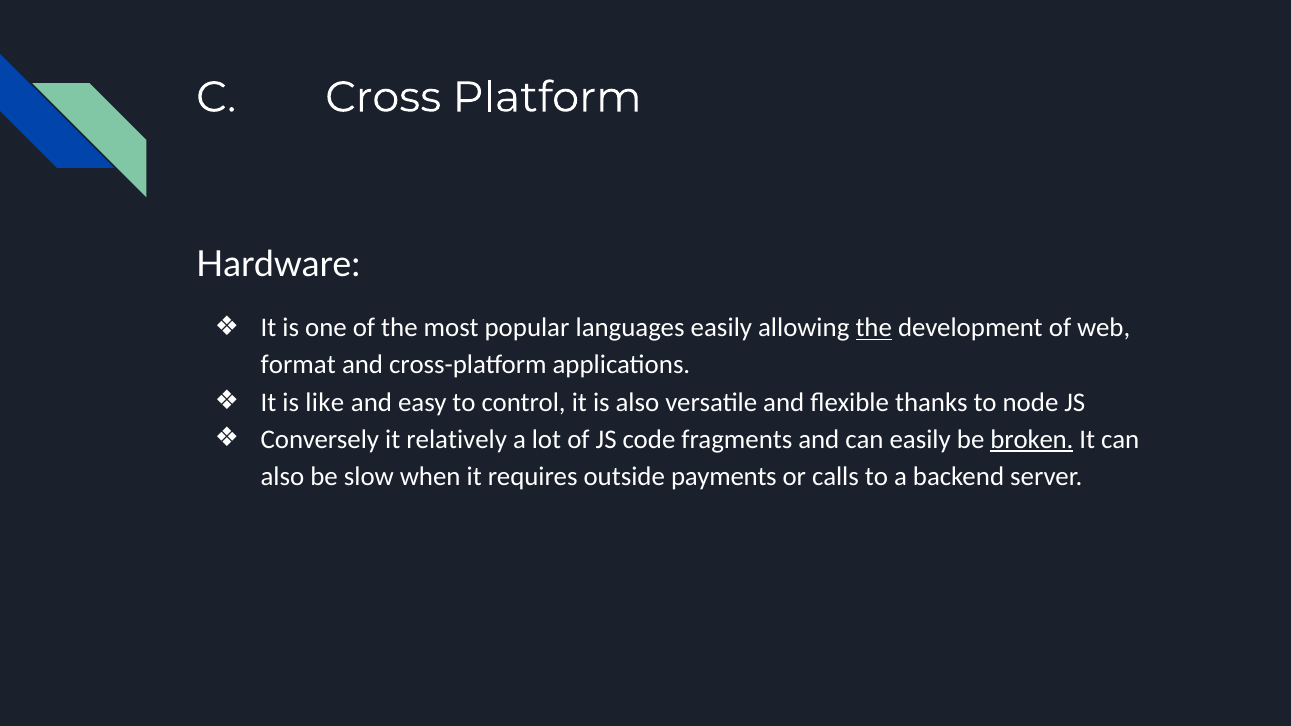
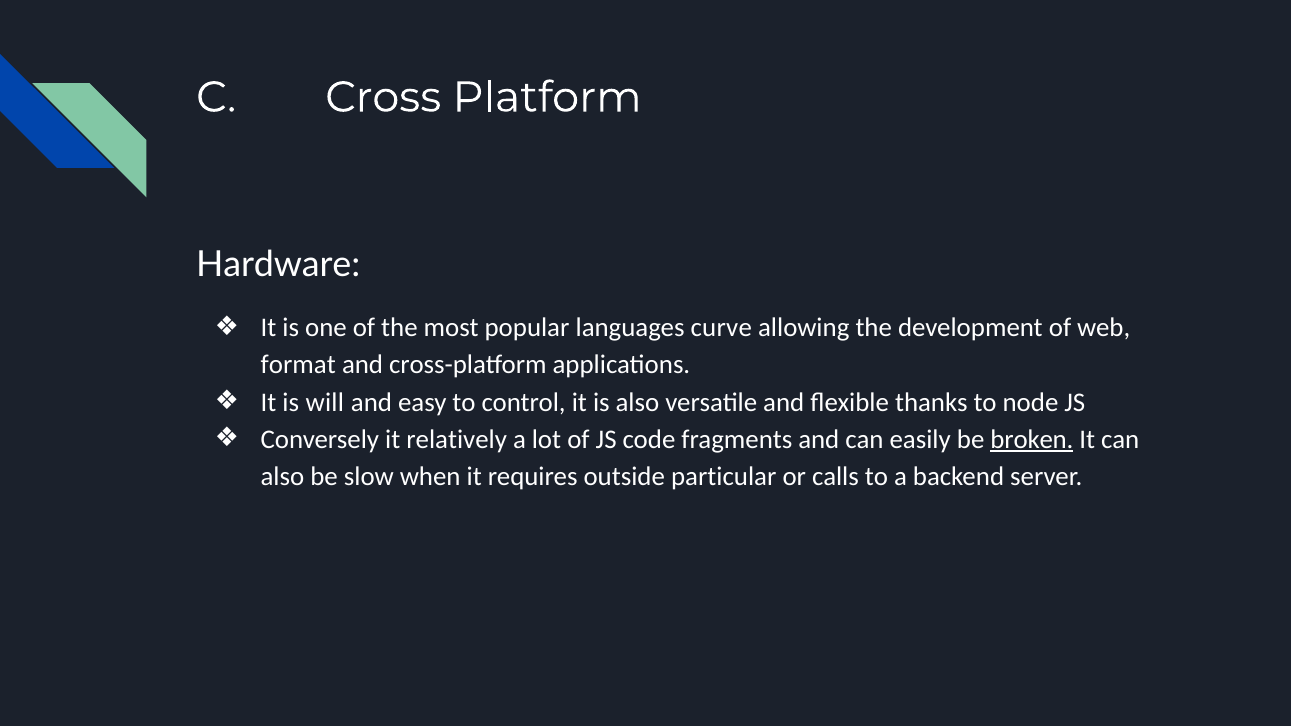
languages easily: easily -> curve
the at (874, 328) underline: present -> none
like: like -> will
payments: payments -> particular
